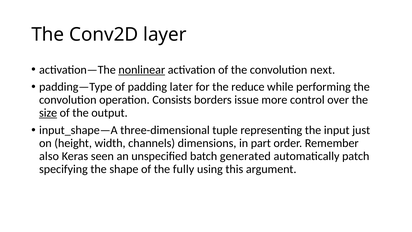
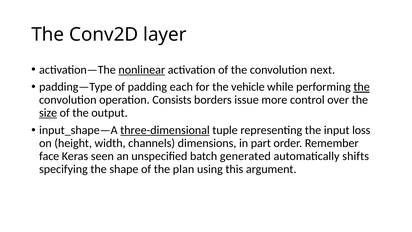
later: later -> each
reduce: reduce -> vehicle
the at (362, 87) underline: none -> present
three-dimensional underline: none -> present
just: just -> loss
also: also -> face
patch: patch -> shifts
fully: fully -> plan
